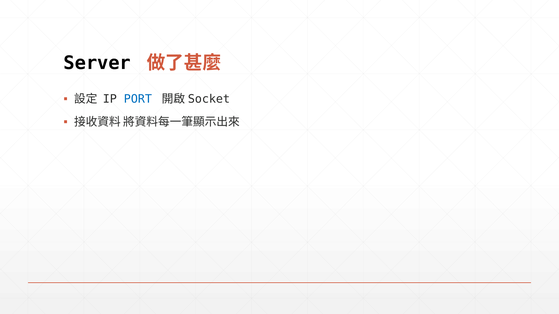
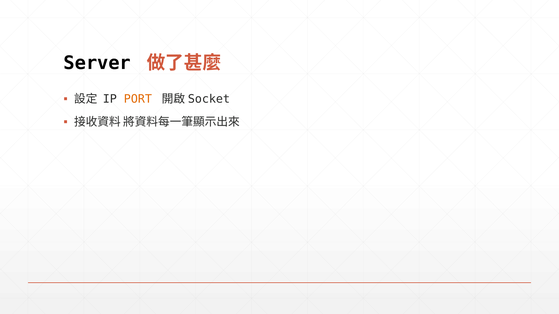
PORT colour: blue -> orange
